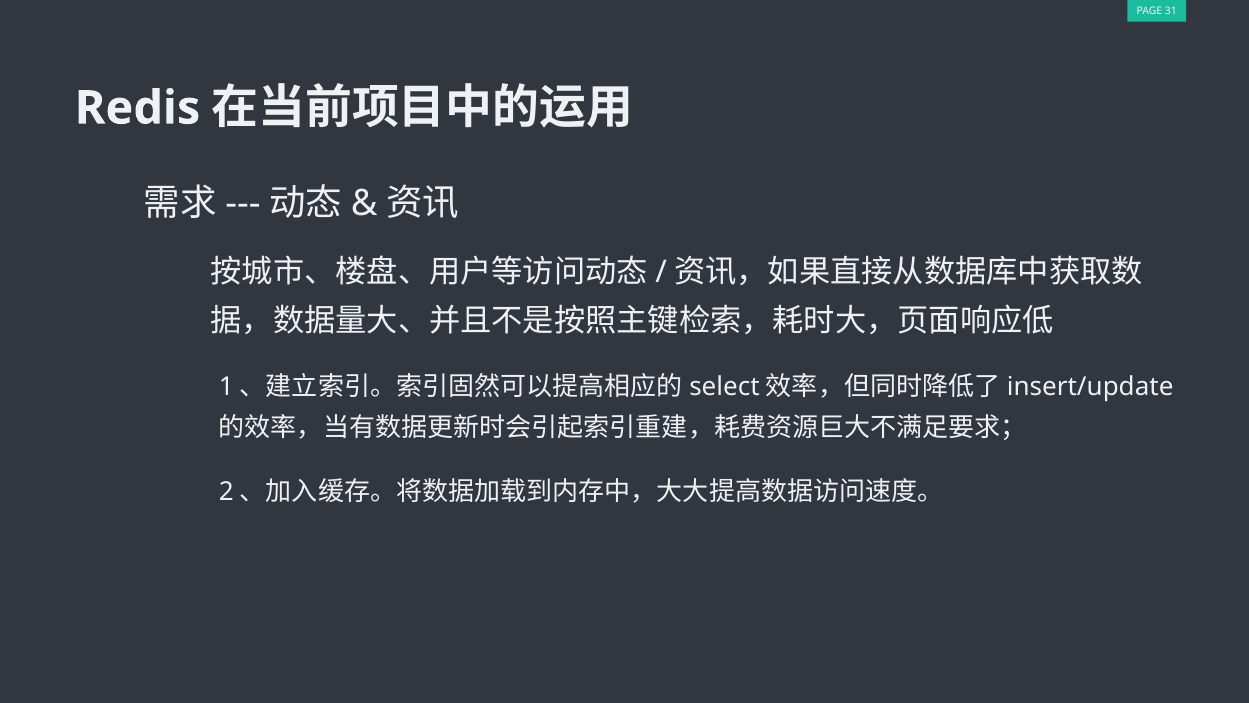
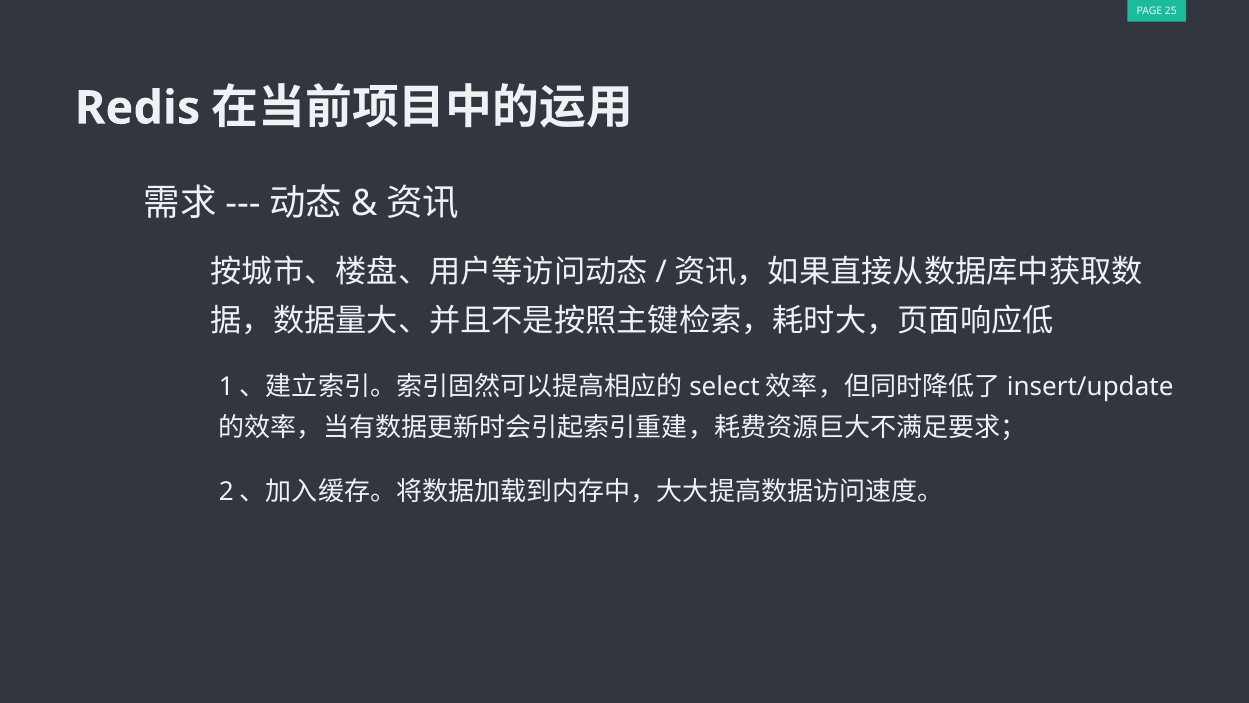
31: 31 -> 25
